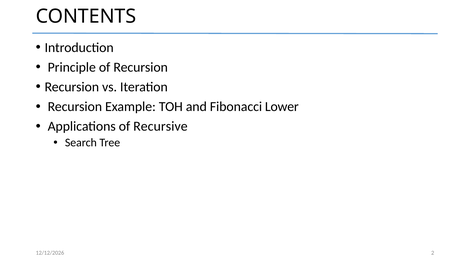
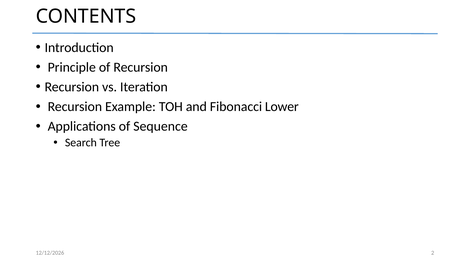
Recursive: Recursive -> Sequence
